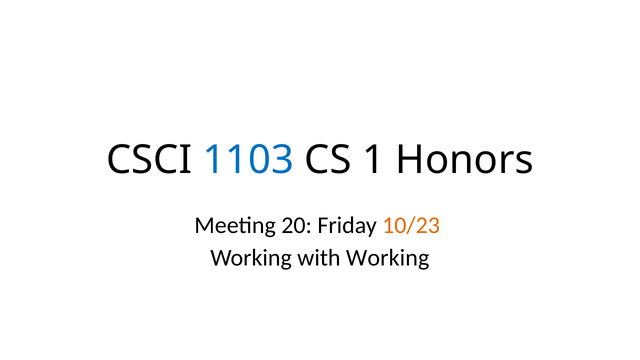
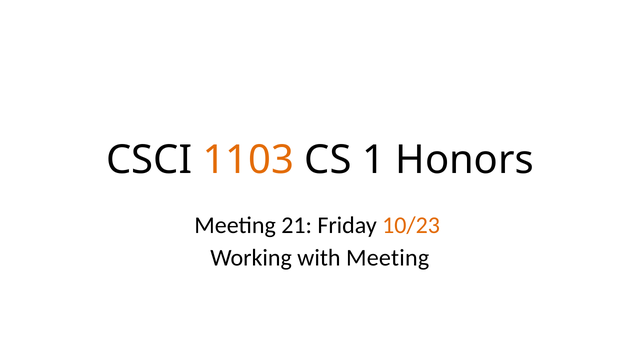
1103 colour: blue -> orange
20: 20 -> 21
with Working: Working -> Meeting
